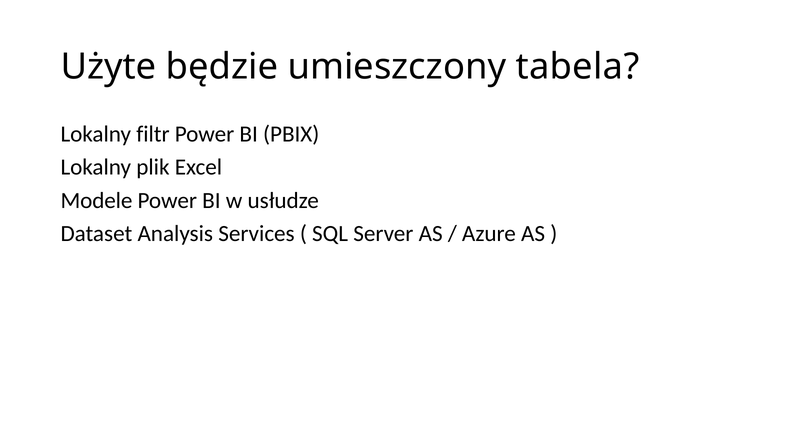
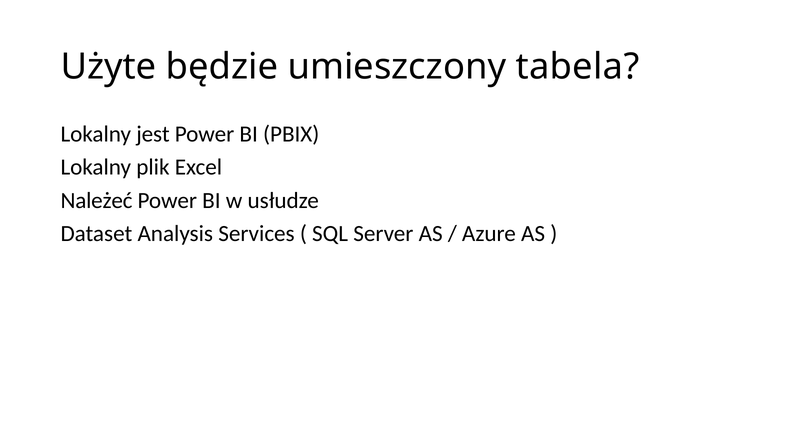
filtr: filtr -> jest
Modele: Modele -> Należeć
